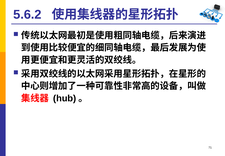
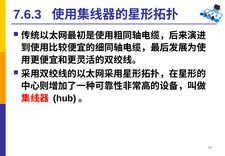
5.6.2: 5.6.2 -> 7.6.3
